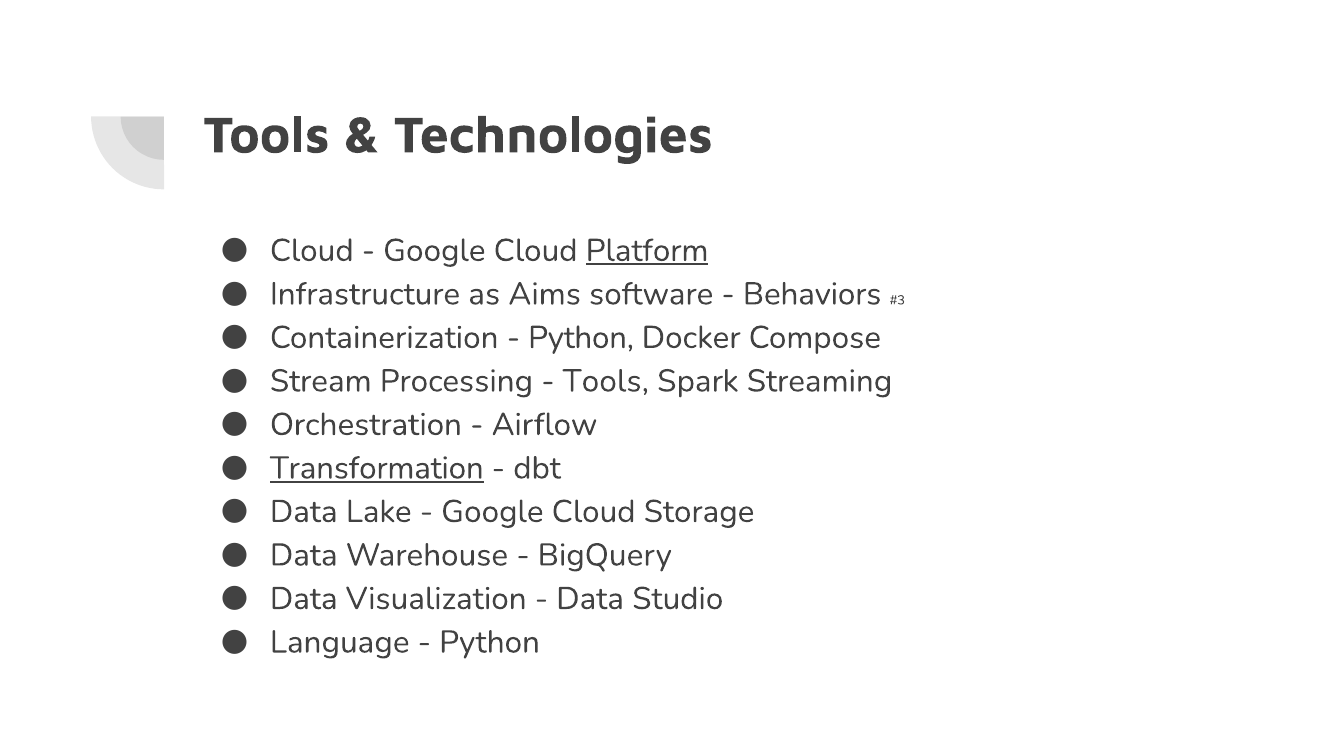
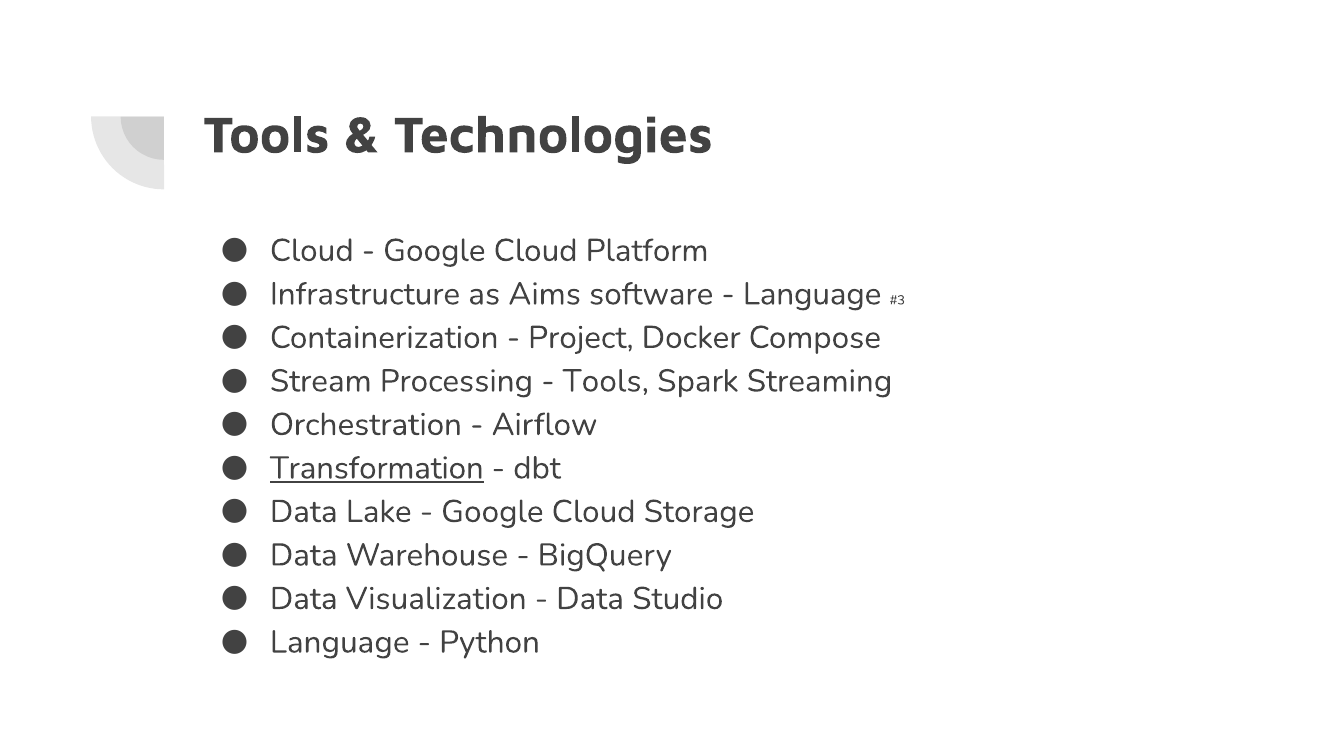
Platform underline: present -> none
Behaviors at (812, 294): Behaviors -> Language
Python at (581, 337): Python -> Project
